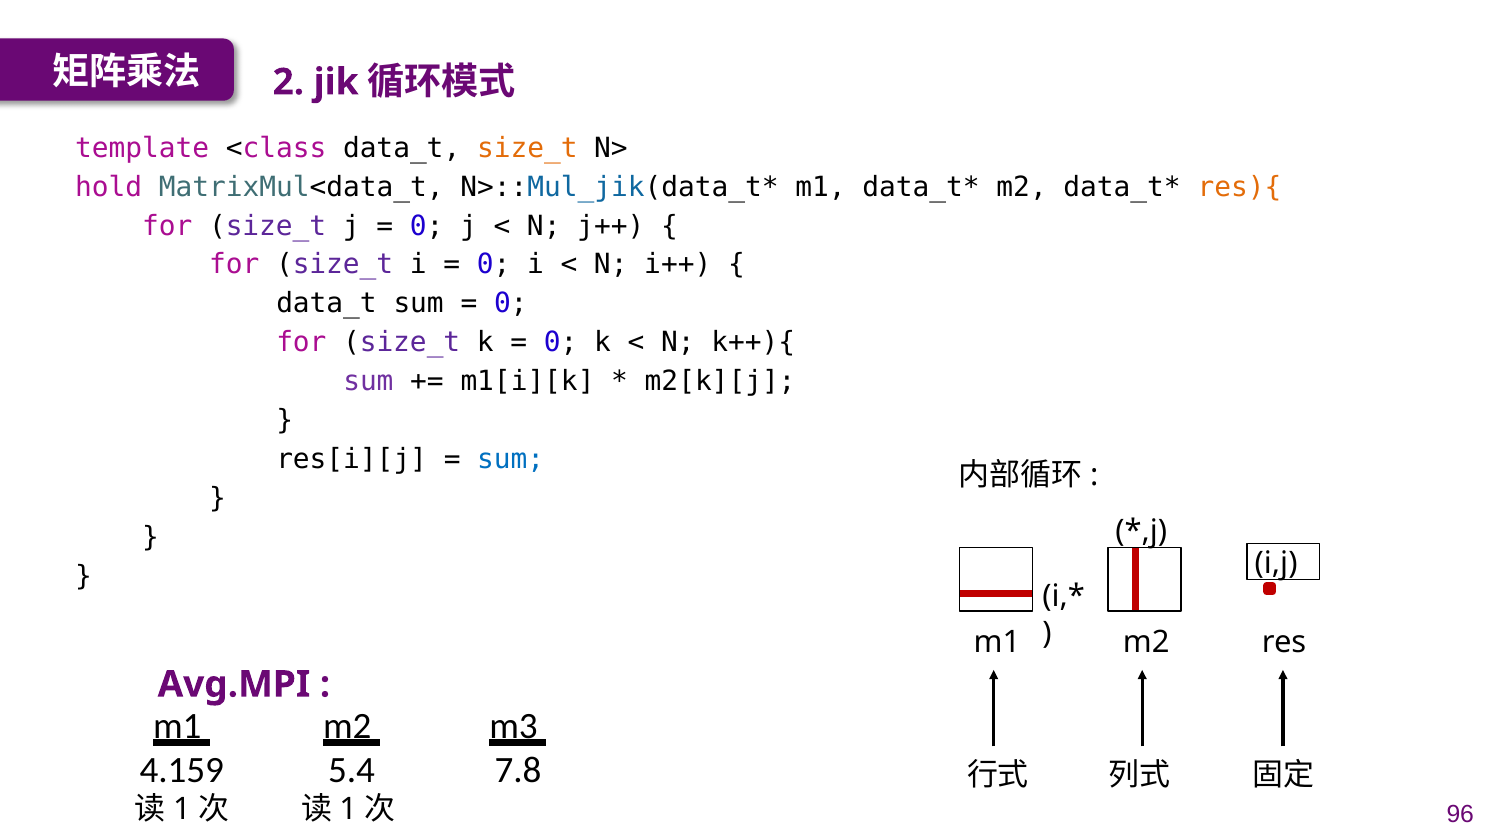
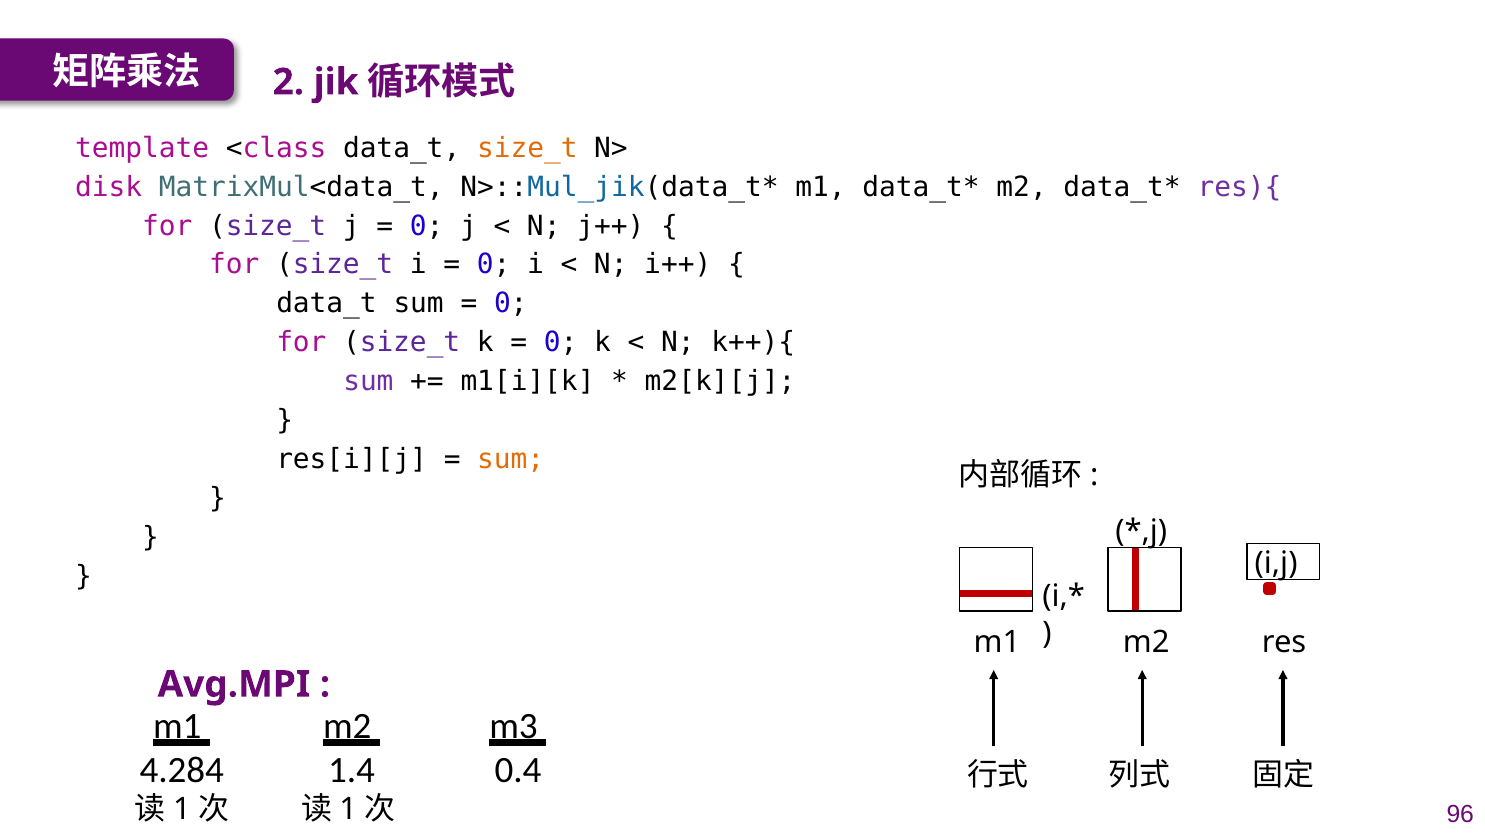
hold: hold -> disk
res){ colour: orange -> purple
sum at (511, 460) colour: blue -> orange
4.159: 4.159 -> 4.284
5.4: 5.4 -> 1.4
7.8: 7.8 -> 0.4
